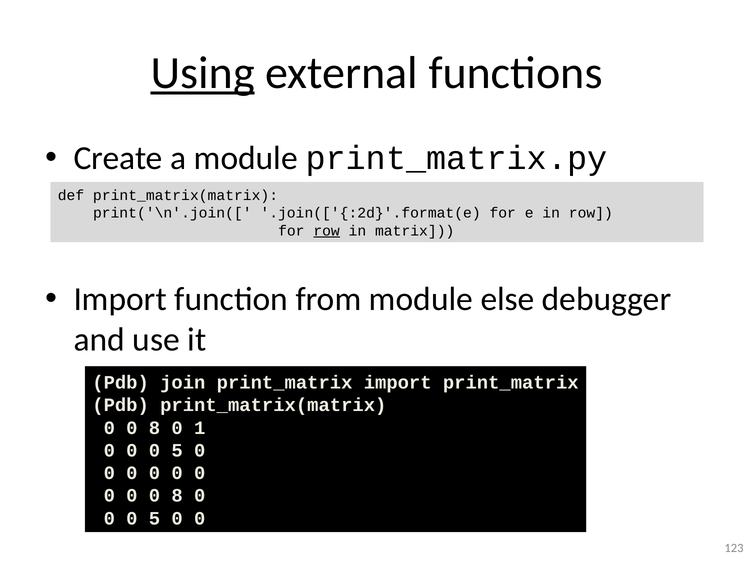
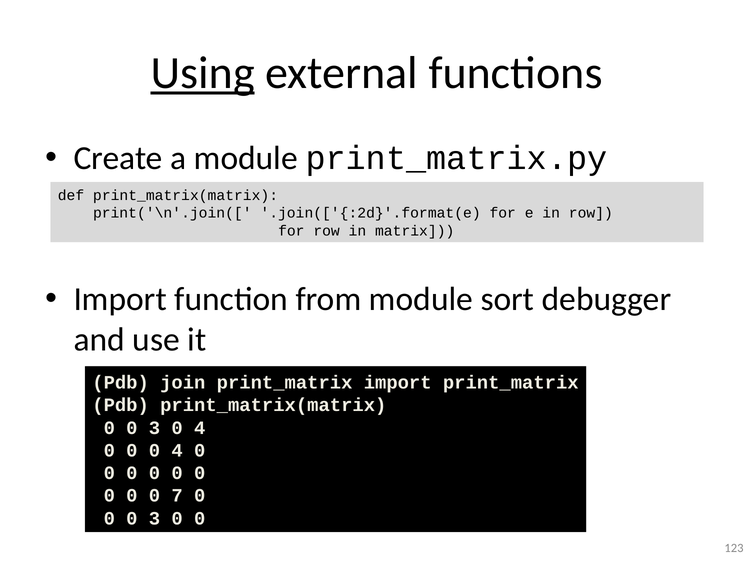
row at (327, 231) underline: present -> none
else: else -> sort
8 at (155, 427): 8 -> 3
1 at (200, 427): 1 -> 4
5 at (177, 450): 5 -> 4
0 0 0 8: 8 -> 7
5 at (155, 518): 5 -> 3
